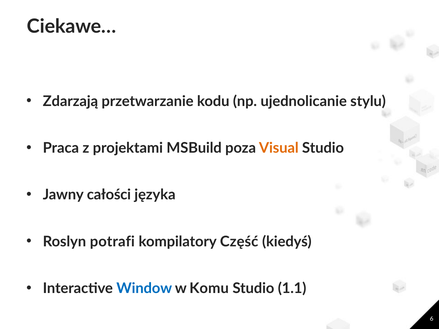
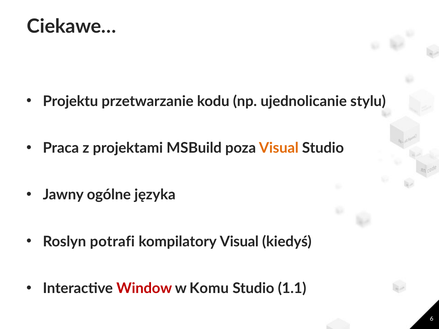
Zdarzają: Zdarzają -> Projektu
całości: całości -> ogólne
kompilatory Część: Część -> Visual
Window colour: blue -> red
